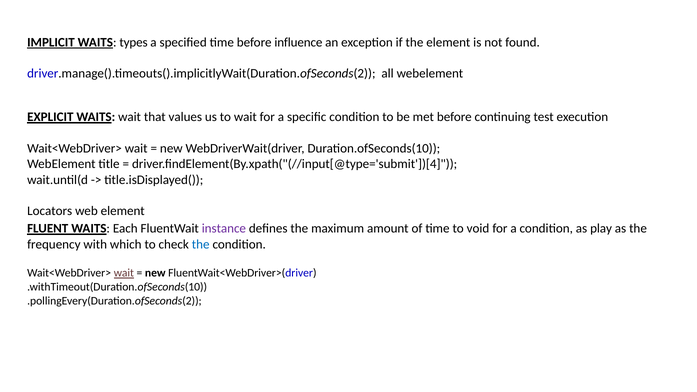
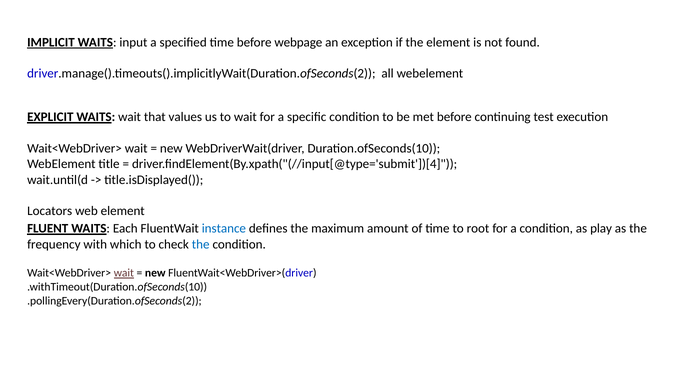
types: types -> input
influence: influence -> webpage
instance colour: purple -> blue
void: void -> root
